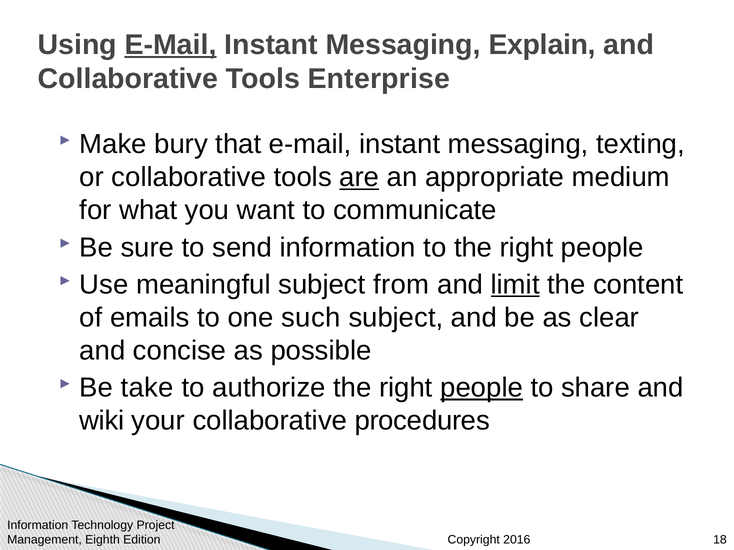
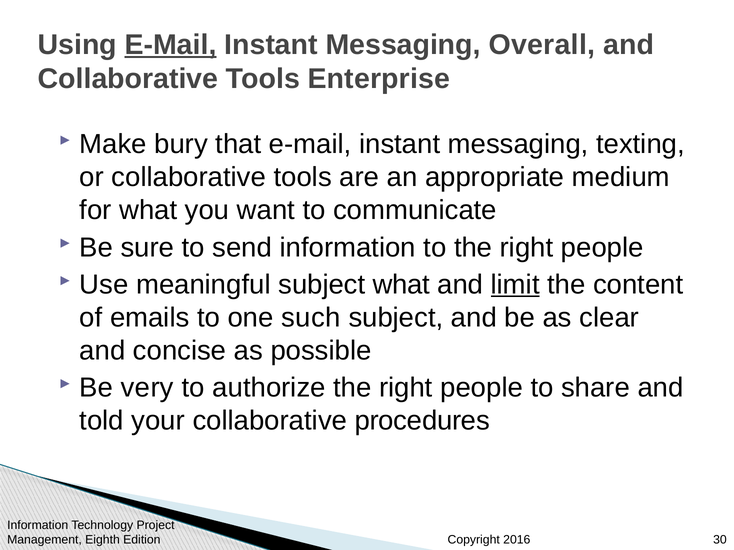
Explain: Explain -> Overall
are underline: present -> none
subject from: from -> what
take: take -> very
people at (482, 388) underline: present -> none
wiki: wiki -> told
18: 18 -> 30
